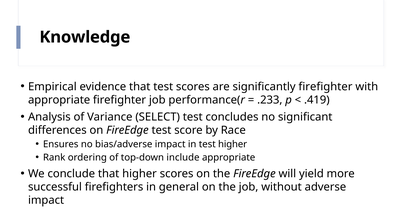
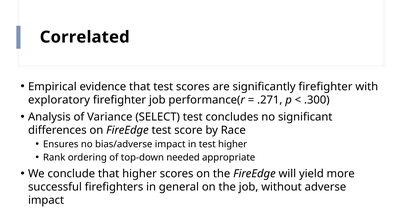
Knowledge: Knowledge -> Correlated
appropriate at (59, 100): appropriate -> exploratory
.233: .233 -> .271
.419: .419 -> .300
include: include -> needed
